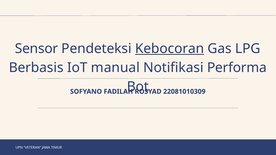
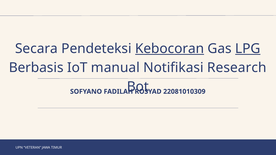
Sensor: Sensor -> Secara
LPG underline: none -> present
Performa: Performa -> Research
